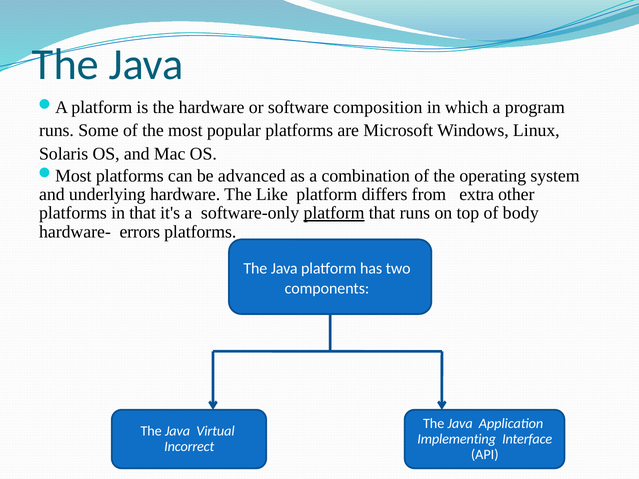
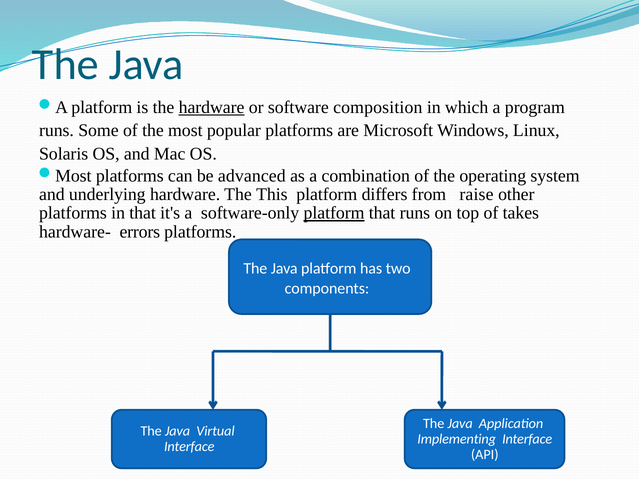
hardware at (212, 107) underline: none -> present
Like: Like -> This
extra: extra -> raise
body: body -> takes
Incorrect at (189, 447): Incorrect -> Interface
